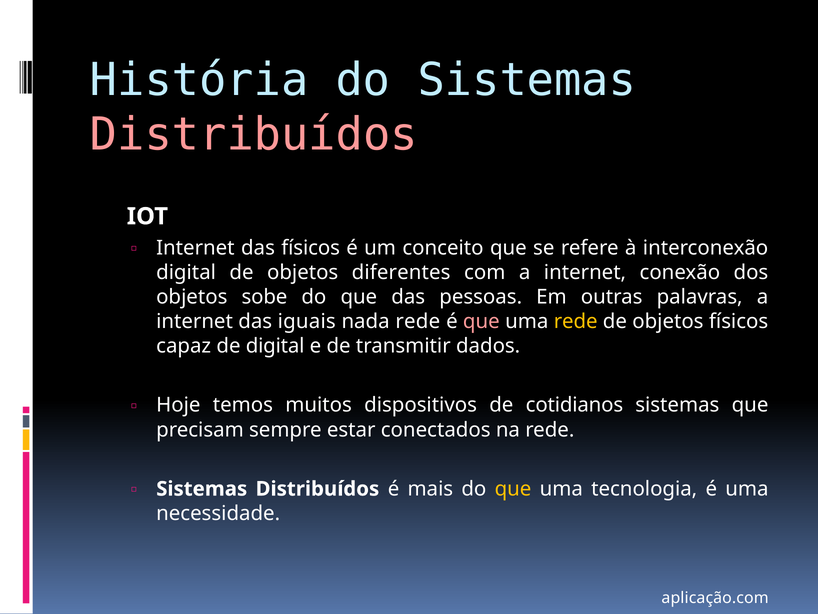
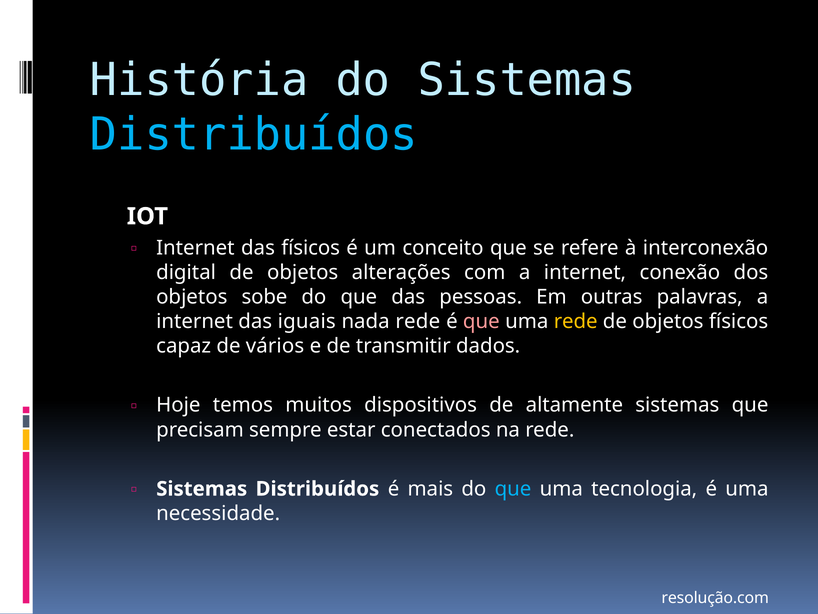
Distribuídos at (254, 135) colour: pink -> light blue
diferentes: diferentes -> alterações
de digital: digital -> vários
cotidianos: cotidianos -> altamente
que at (513, 489) colour: yellow -> light blue
aplicação.com: aplicação.com -> resolução.com
